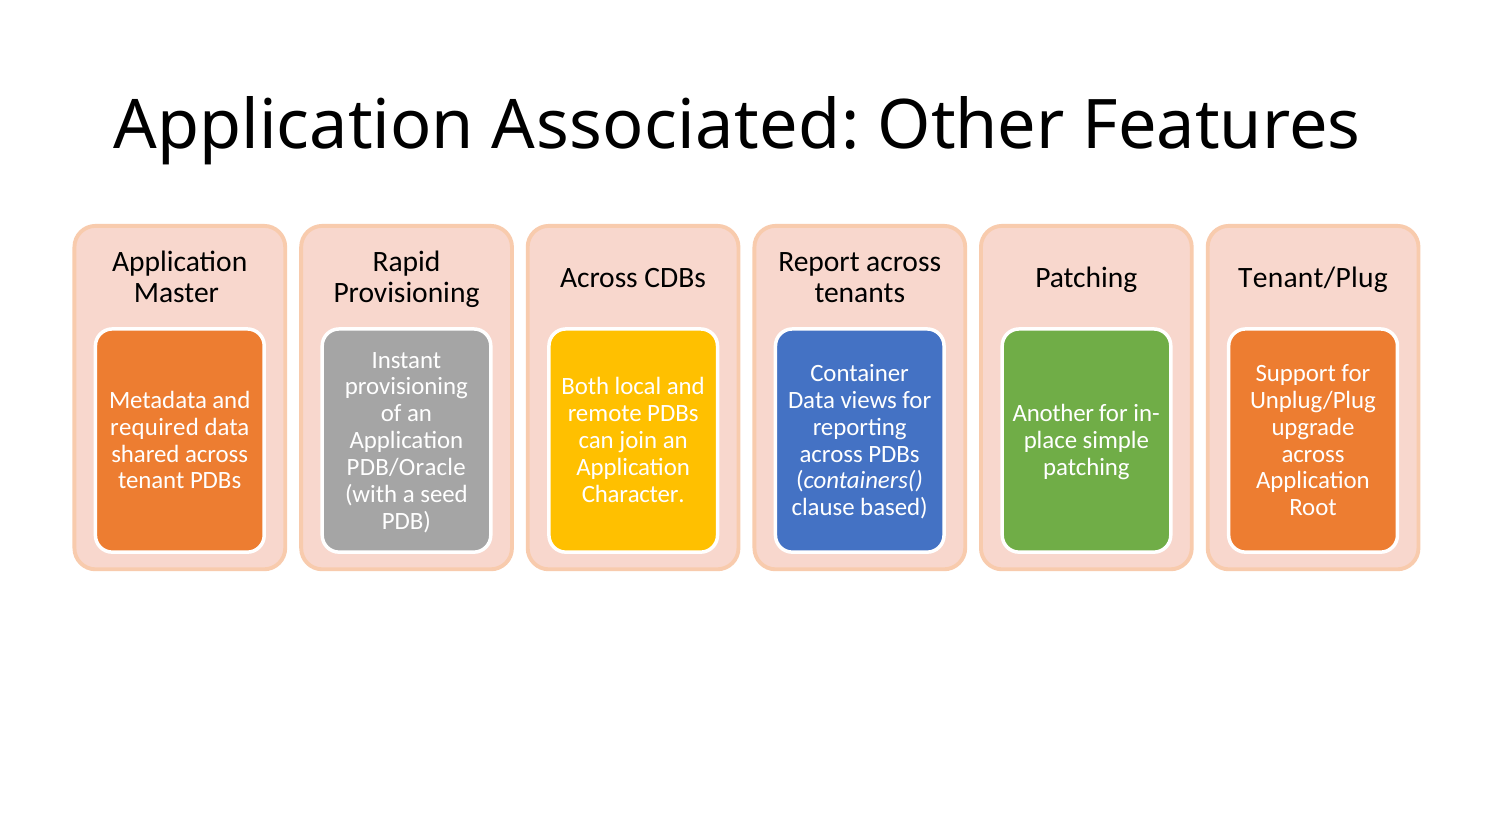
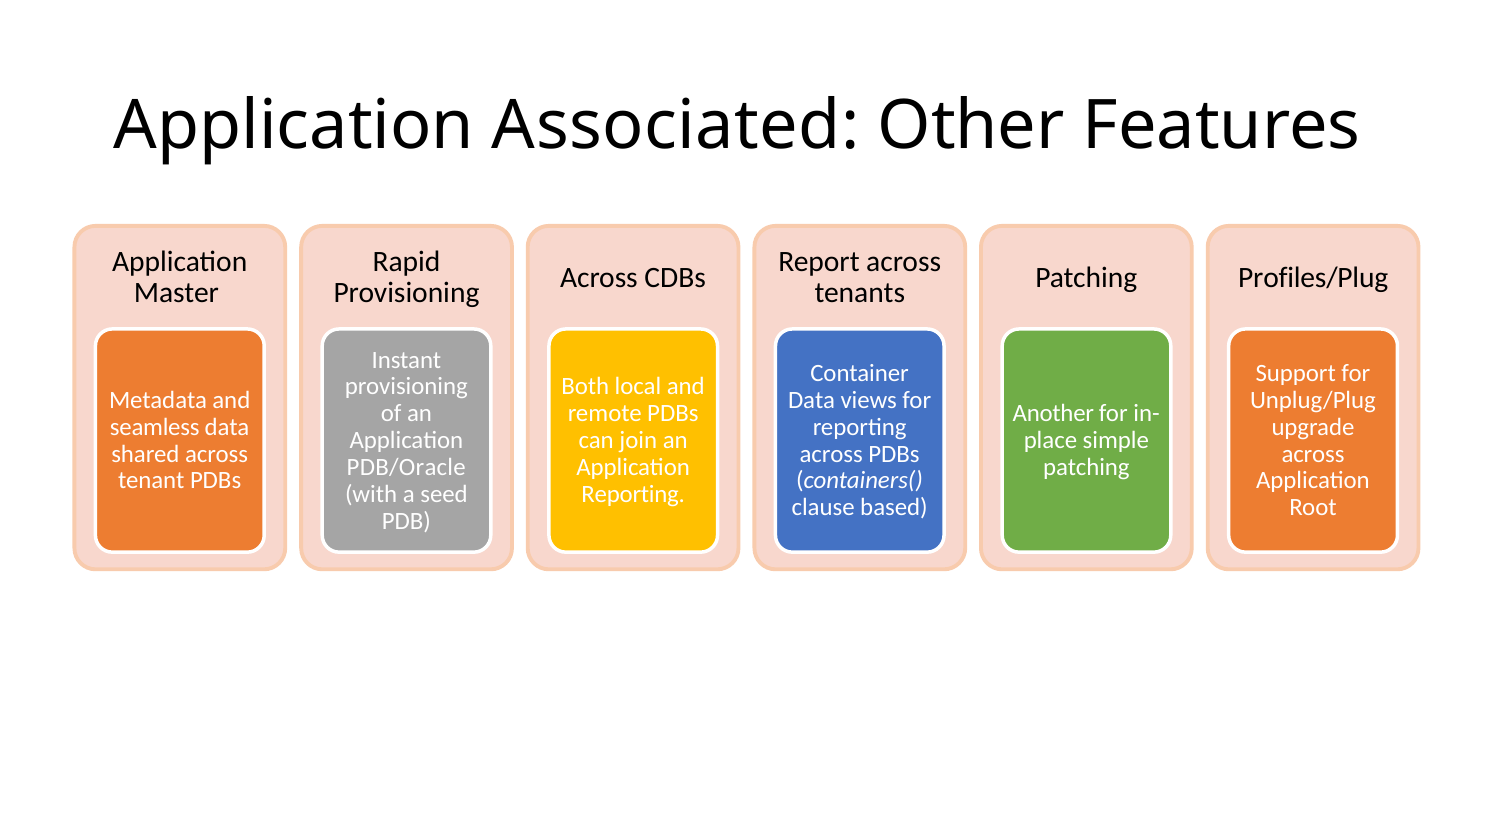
Tenant/Plug: Tenant/Plug -> Profiles/Plug
required: required -> seamless
Character at (633, 494): Character -> Reporting
